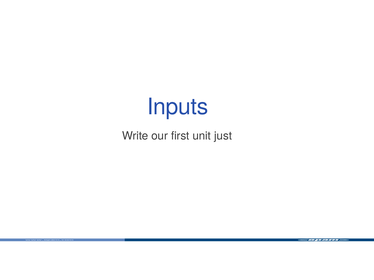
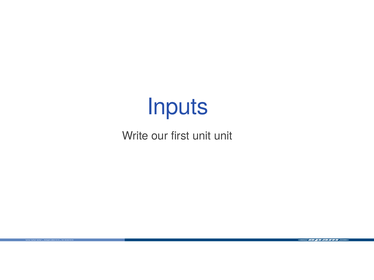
unit just: just -> unit
